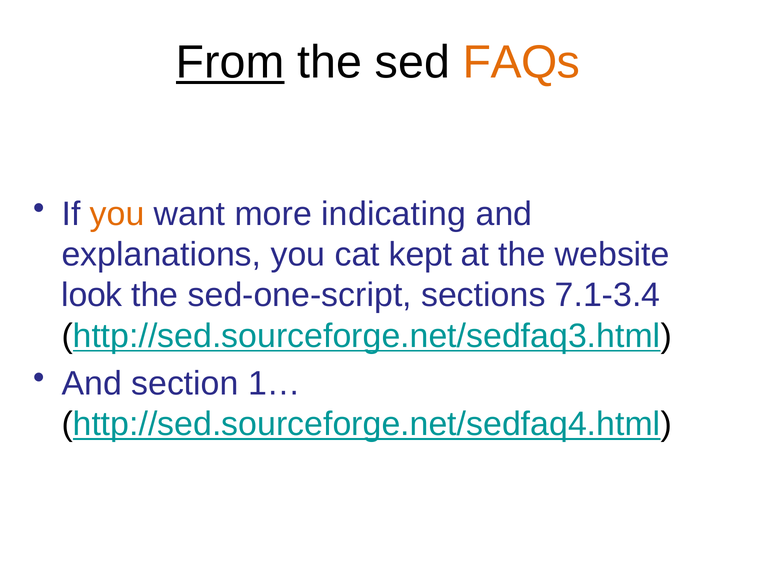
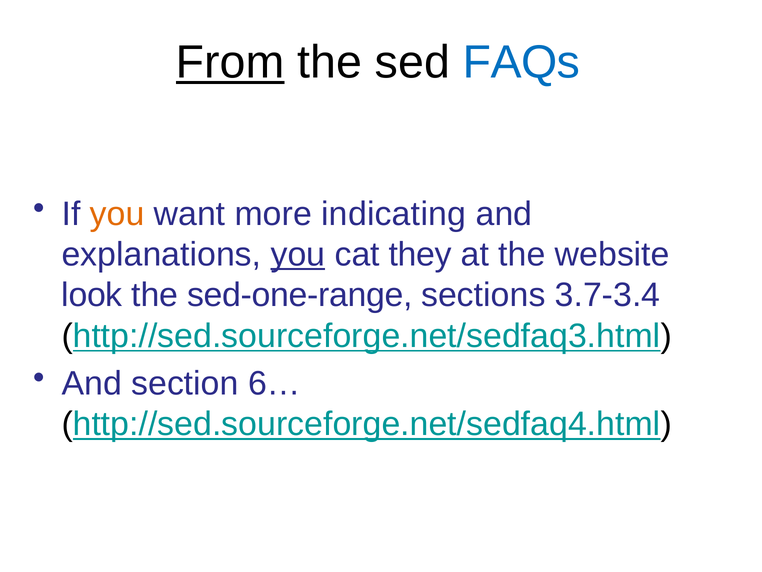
FAQs colour: orange -> blue
you at (298, 254) underline: none -> present
kept: kept -> they
sed-one-script: sed-one-script -> sed-one-range
7.1-3.4: 7.1-3.4 -> 3.7-3.4
1…: 1… -> 6…
